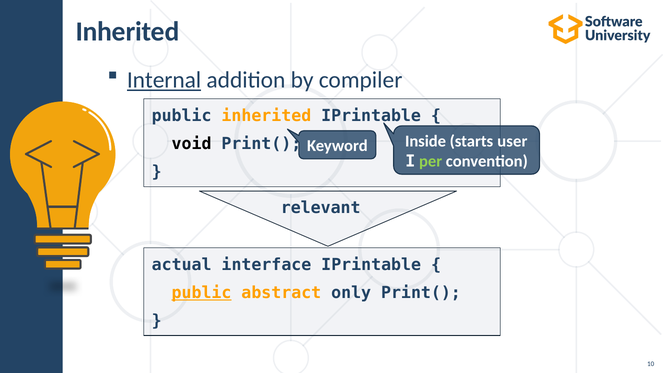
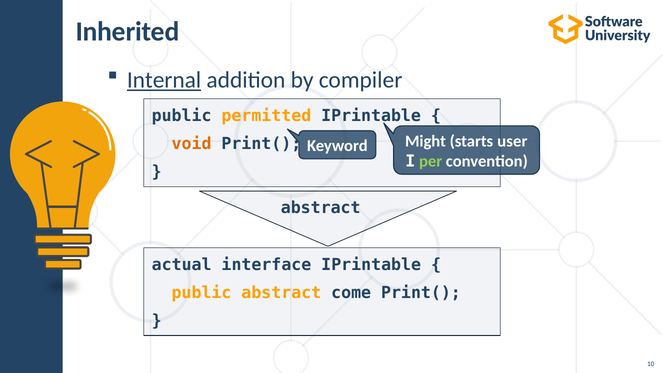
public inherited: inherited -> permitted
void colour: black -> orange
Inside: Inside -> Might
relevant at (321, 208): relevant -> abstract
public at (202, 293) underline: present -> none
only: only -> come
